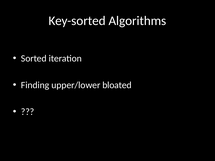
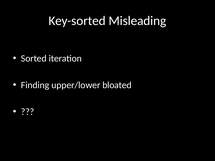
Algorithms: Algorithms -> Misleading
